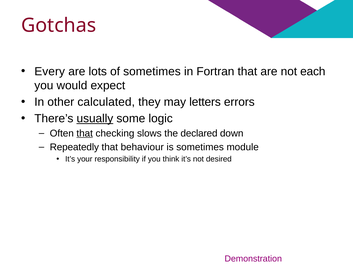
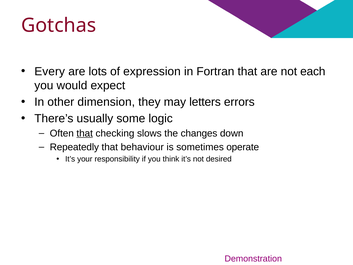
of sometimes: sometimes -> expression
calculated: calculated -> dimension
usually underline: present -> none
declared: declared -> changes
module: module -> operate
